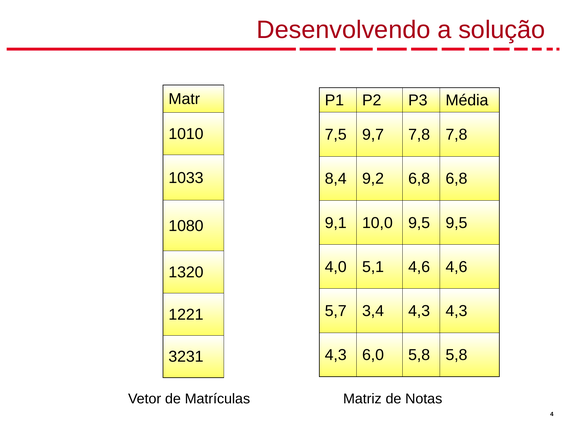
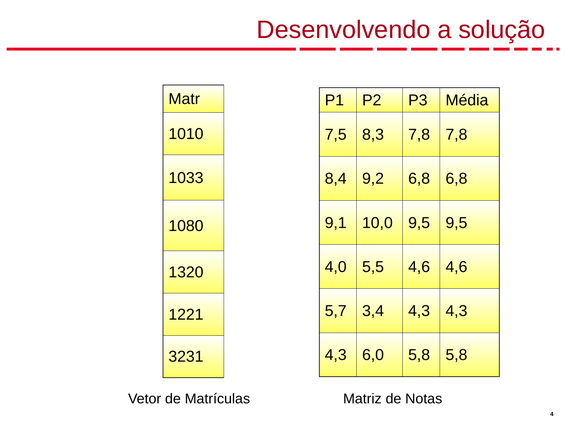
9,7: 9,7 -> 8,3
5,1: 5,1 -> 5,5
